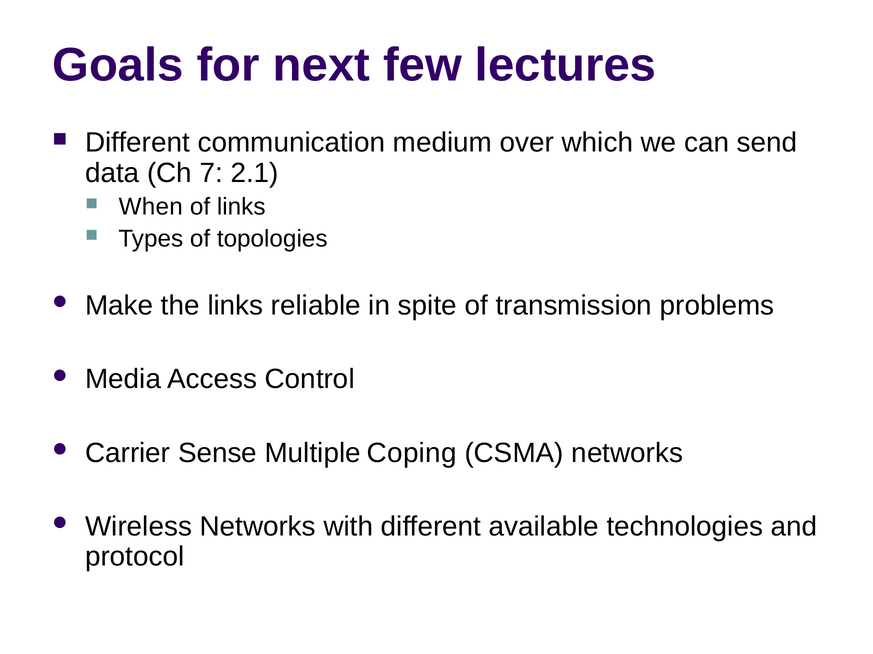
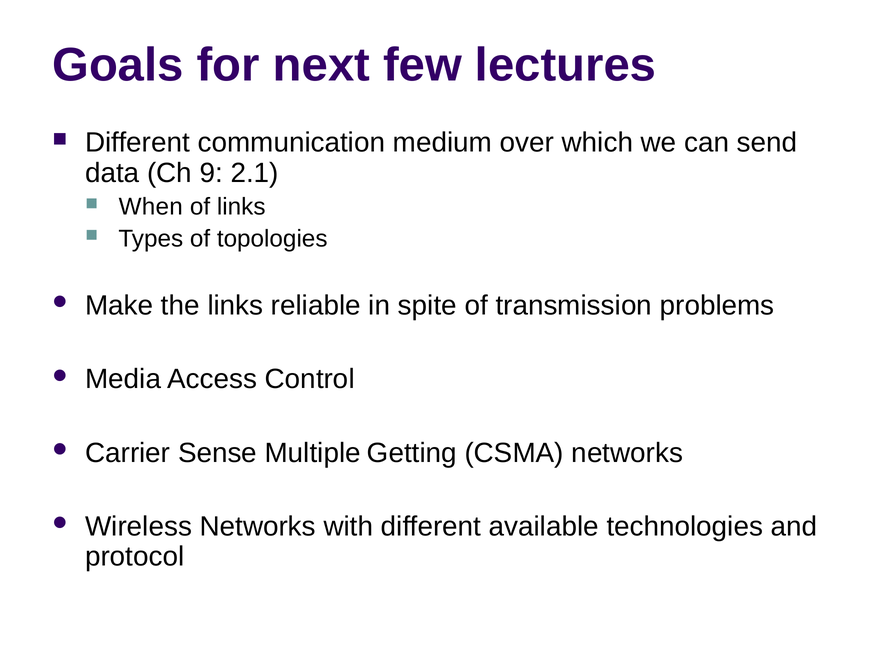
7: 7 -> 9
Coping: Coping -> Getting
